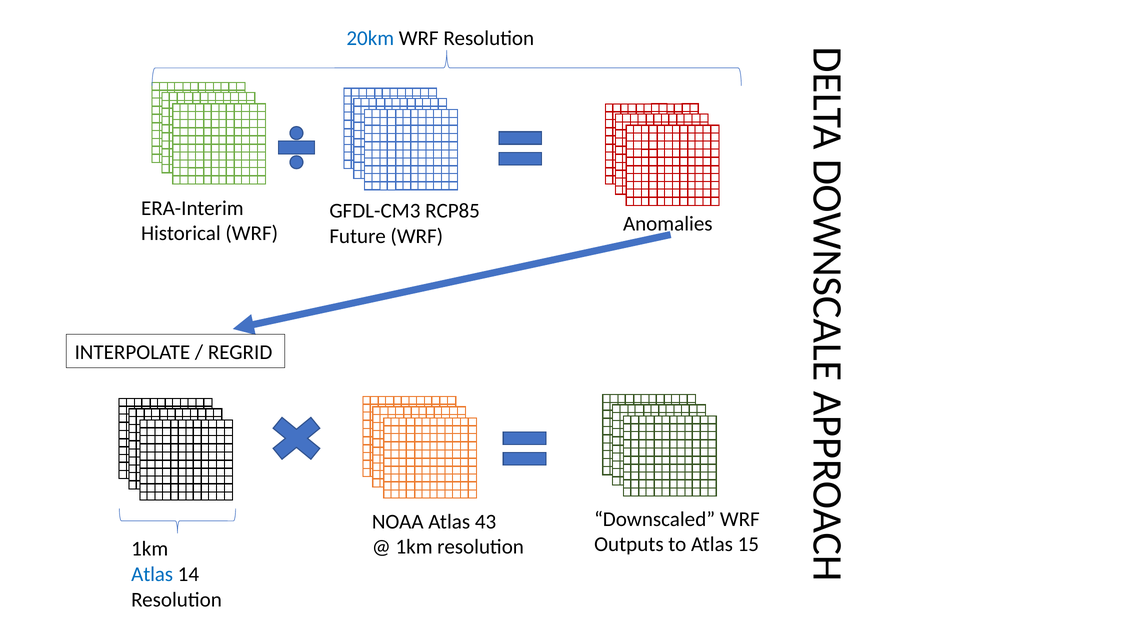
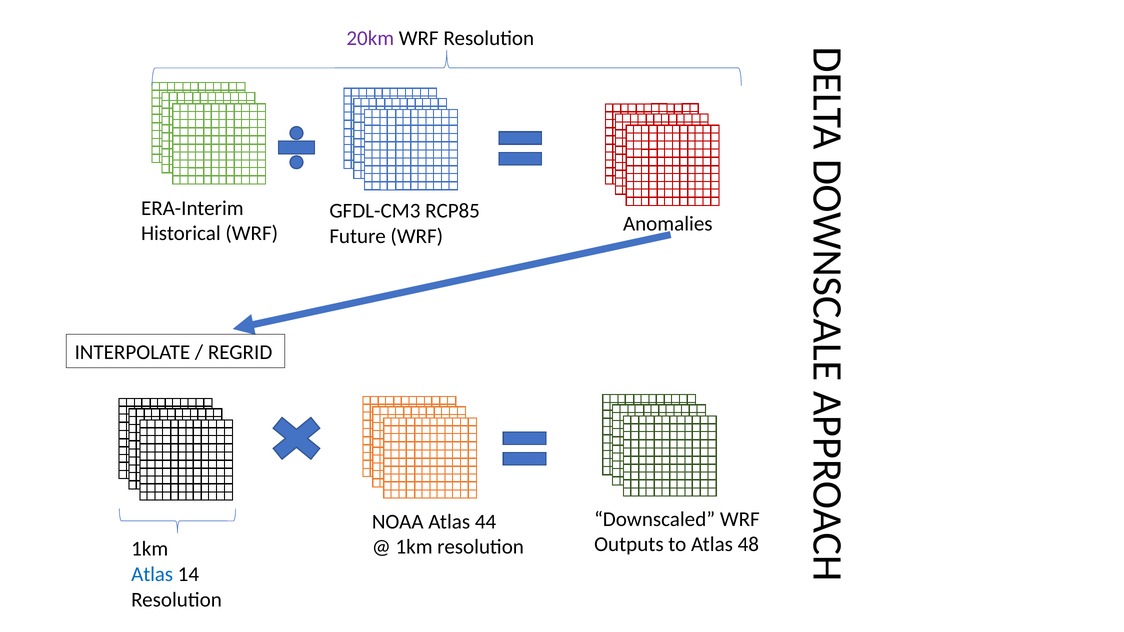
20km colour: blue -> purple
43: 43 -> 44
15: 15 -> 48
